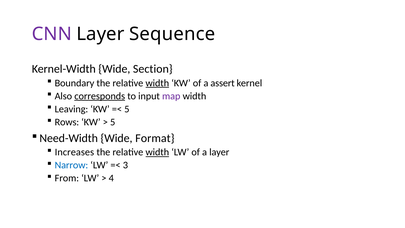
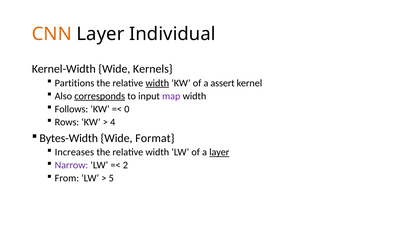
CNN colour: purple -> orange
Sequence: Sequence -> Individual
Section: Section -> Kernels
Boundary: Boundary -> Partitions
Leaving: Leaving -> Follows
5 at (127, 109): 5 -> 0
5 at (113, 122): 5 -> 4
Need-Width: Need-Width -> Bytes-Width
width at (157, 152) underline: present -> none
layer at (219, 152) underline: none -> present
Narrow colour: blue -> purple
3: 3 -> 2
4: 4 -> 5
